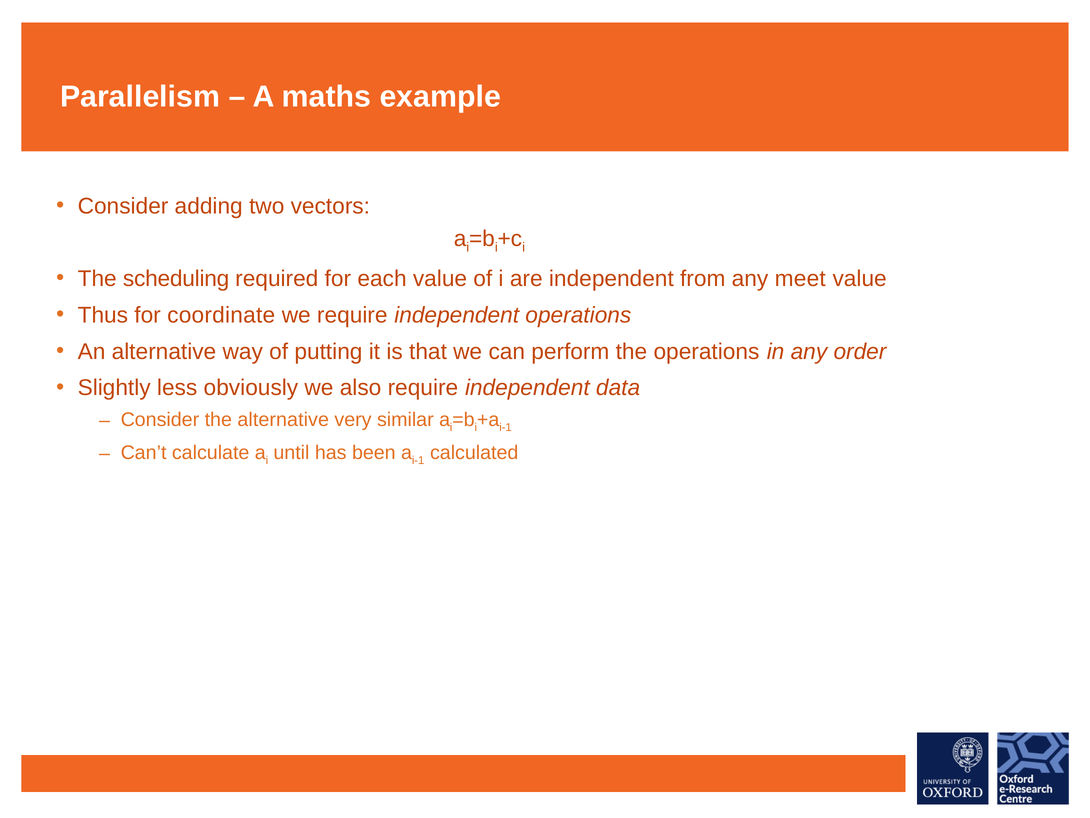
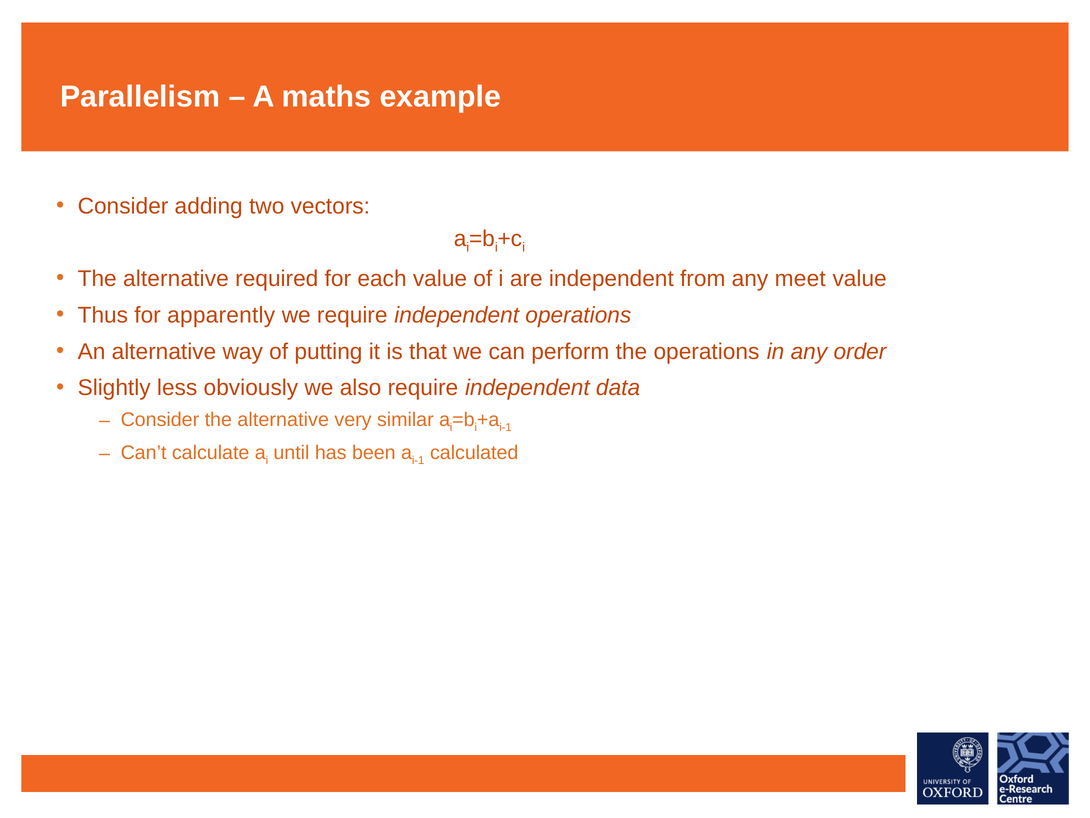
scheduling at (176, 279): scheduling -> alternative
coordinate: coordinate -> apparently
